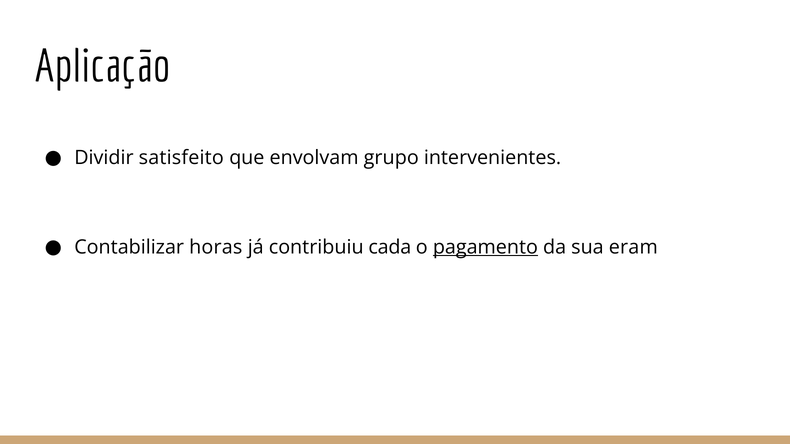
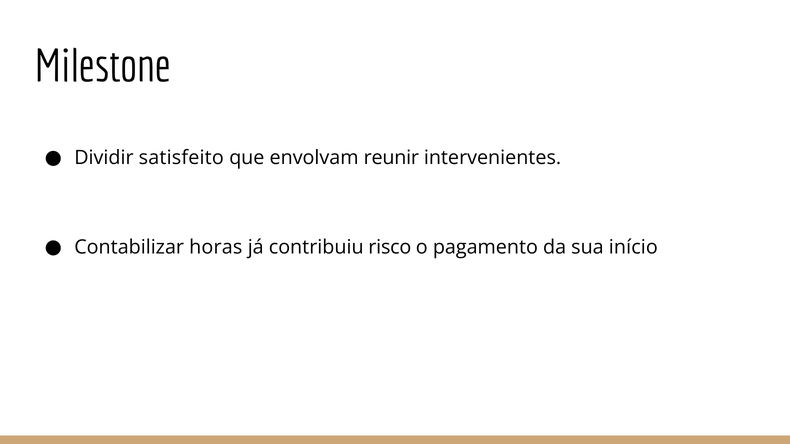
Aplicação: Aplicação -> Milestone
grupo: grupo -> reunir
cada: cada -> risco
pagamento underline: present -> none
eram: eram -> início
